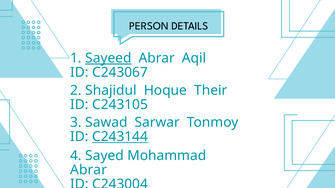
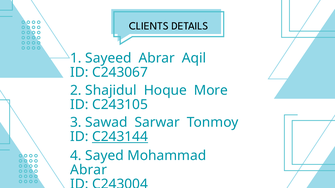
PERSON: PERSON -> CLIENTS
Sayeed underline: present -> none
Their: Their -> More
